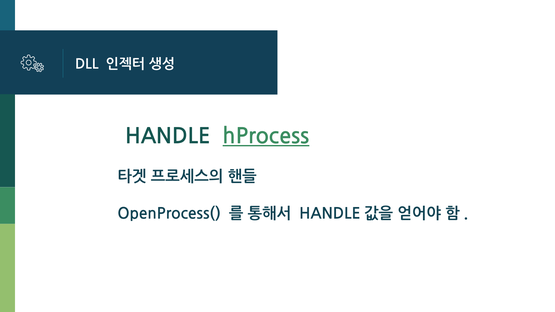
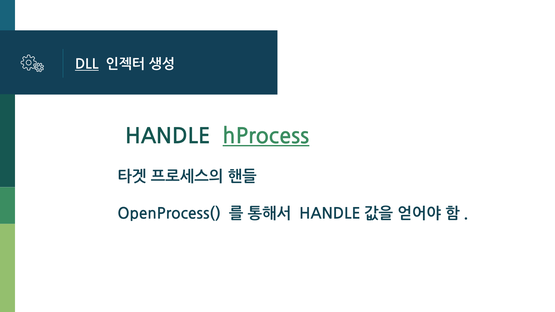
DLL underline: none -> present
